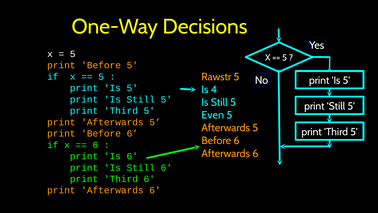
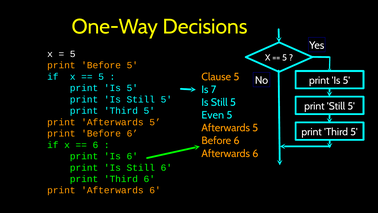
Rawstr: Rawstr -> Clause
4: 4 -> 7
